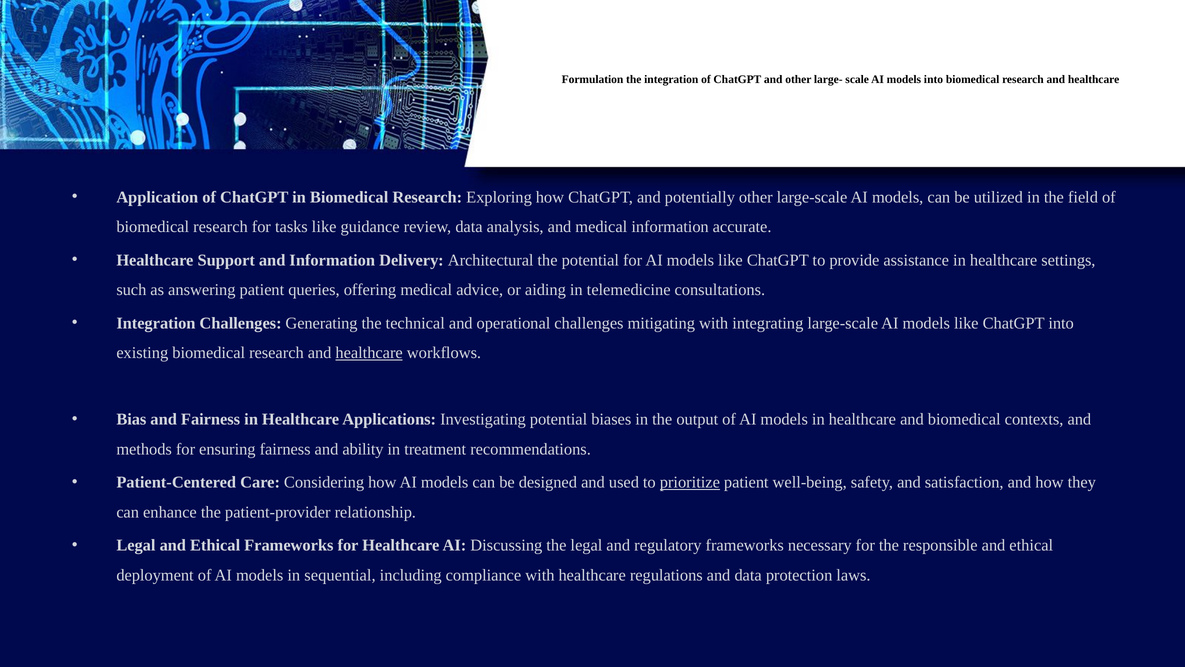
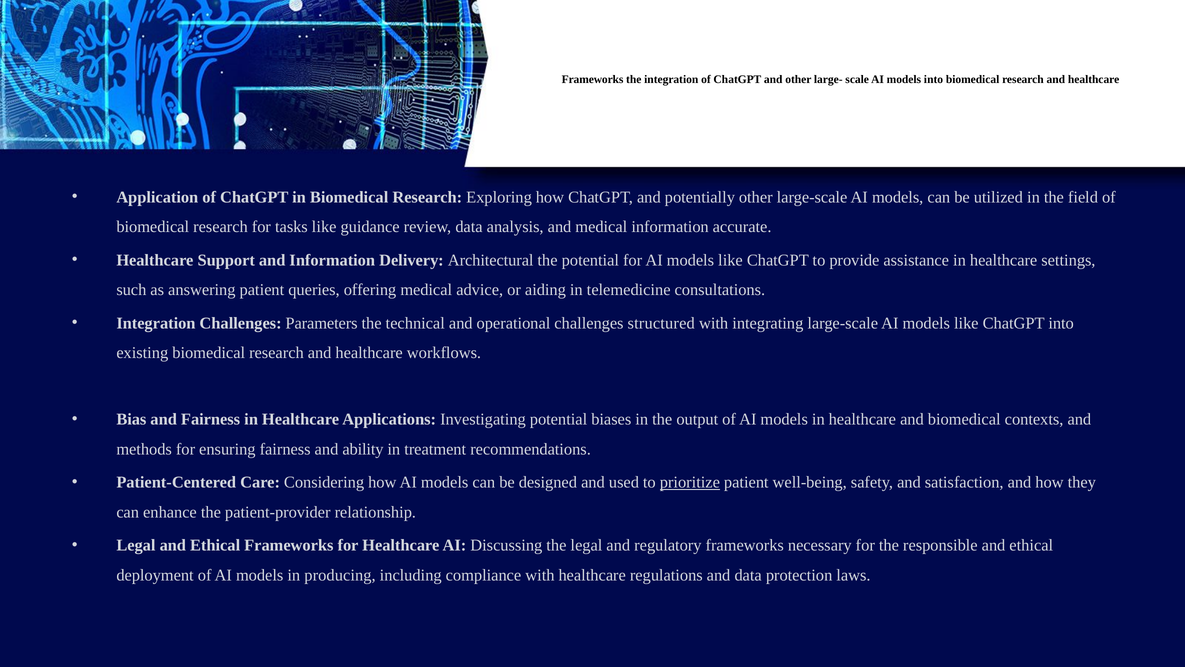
Formulation at (593, 79): Formulation -> Frameworks
Generating: Generating -> Parameters
mitigating: mitigating -> structured
healthcare at (369, 353) underline: present -> none
sequential: sequential -> producing
